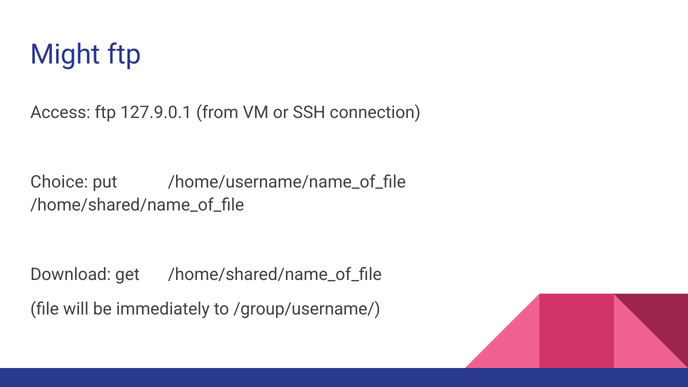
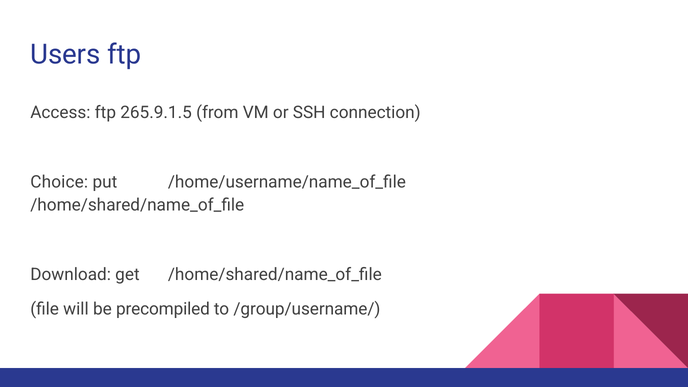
Might: Might -> Users
127.9.0.1: 127.9.0.1 -> 265.9.1.5
immediately: immediately -> precompiled
